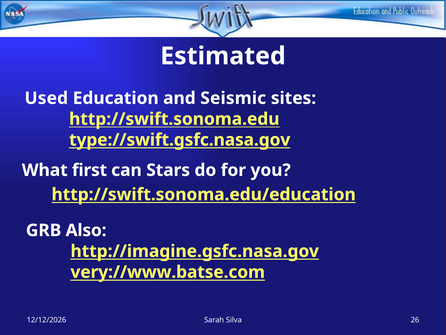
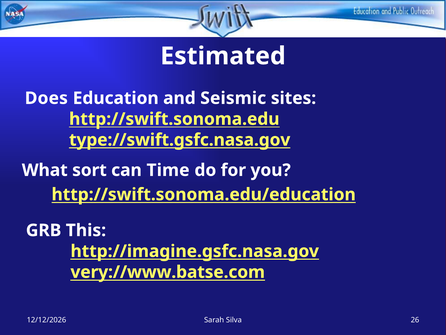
Used: Used -> Does
first: first -> sort
Stars: Stars -> Time
Also: Also -> This
